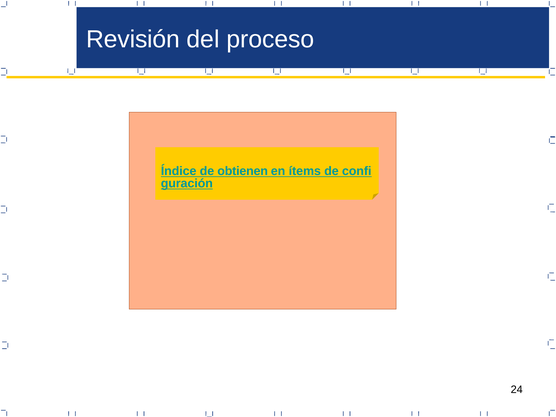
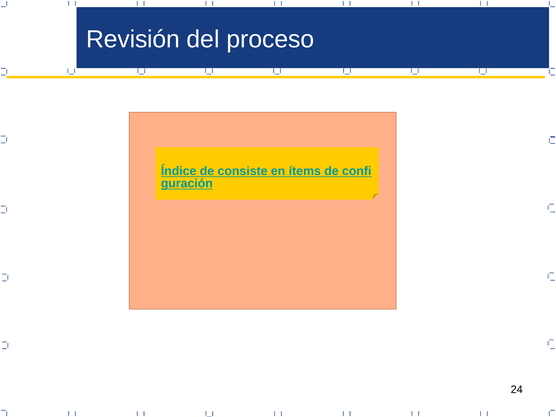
obtienen: obtienen -> consiste
